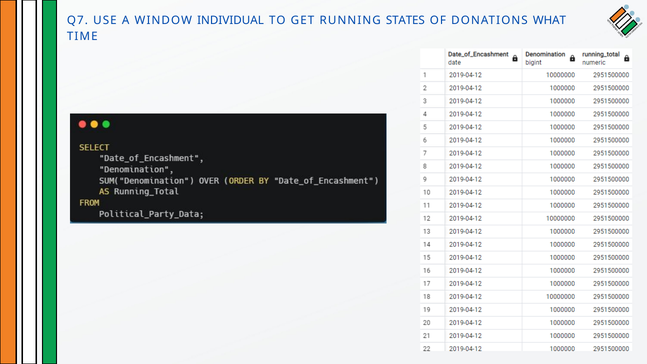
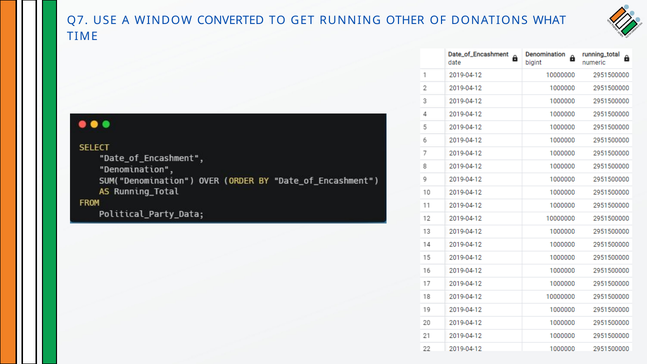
INDIVIDUAL: INDIVIDUAL -> CONVERTED
STATES: STATES -> OTHER
